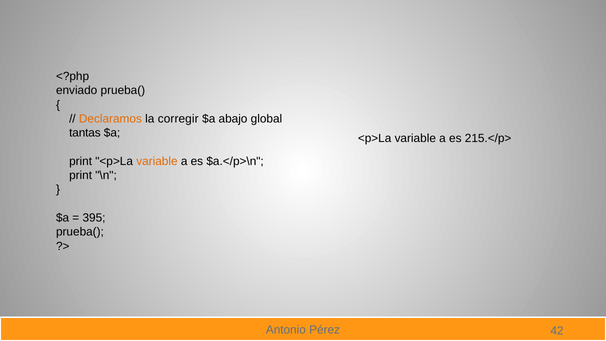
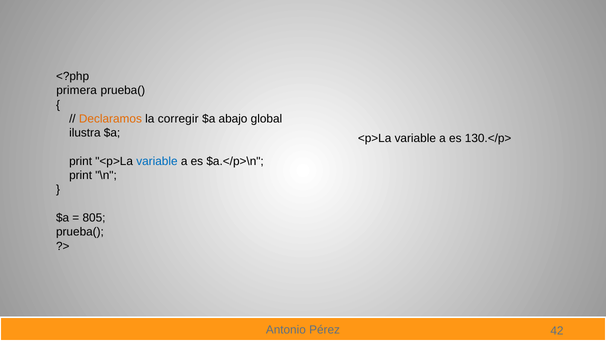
enviado: enviado -> primera
tantas: tantas -> ilustra
215.</p>: 215.</p> -> 130.</p>
variable at (157, 161) colour: orange -> blue
395: 395 -> 805
